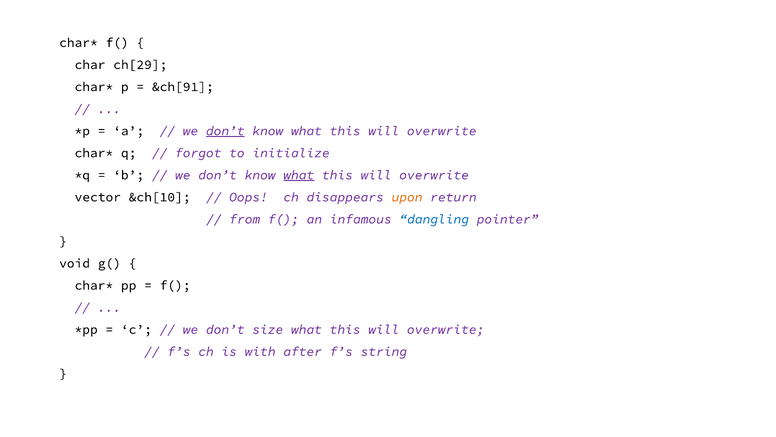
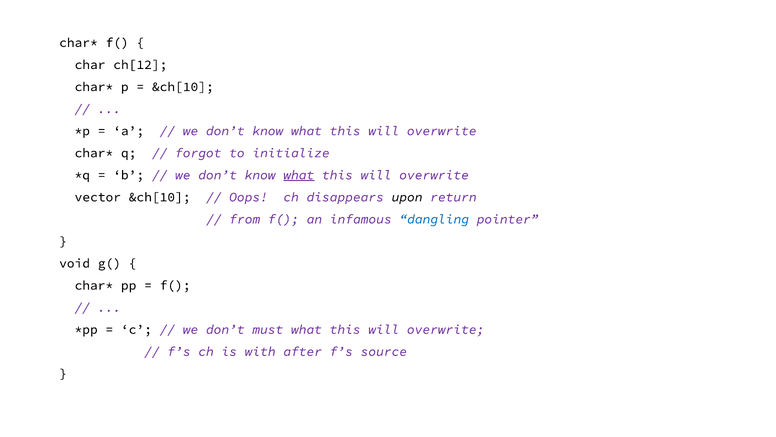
ch[29: ch[29 -> ch[12
&ch[91 at (183, 87): &ch[91 -> &ch[10
don’t at (225, 131) underline: present -> none
upon colour: orange -> black
size: size -> must
string: string -> source
